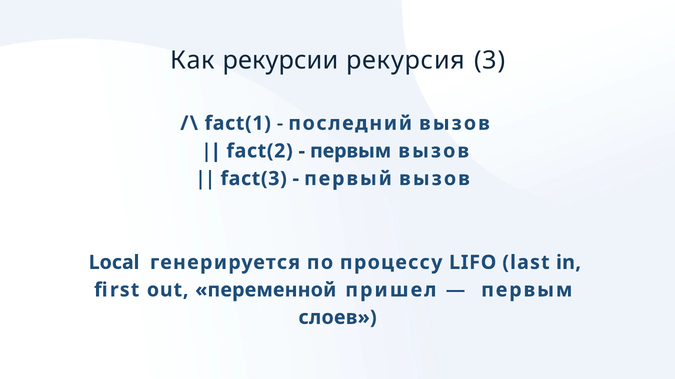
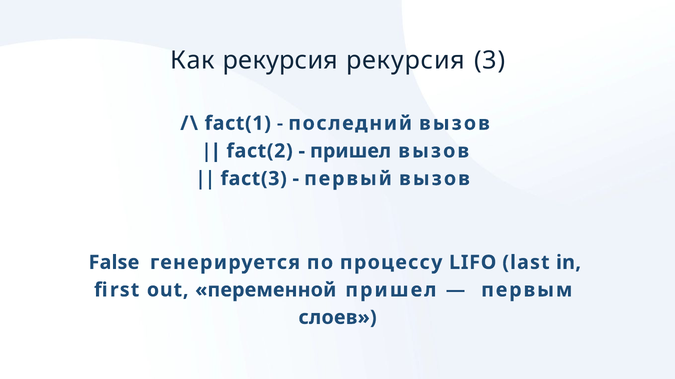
Как рекурсии: рекурсии -> рекурсия
первым at (351, 151): первым -> пришел
Local: Local -> False
